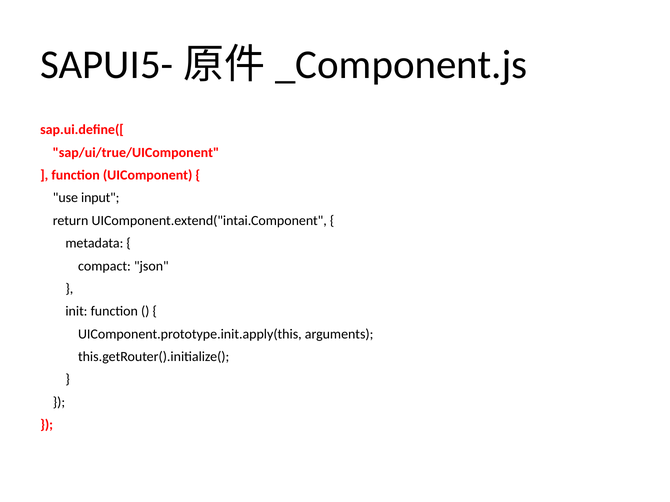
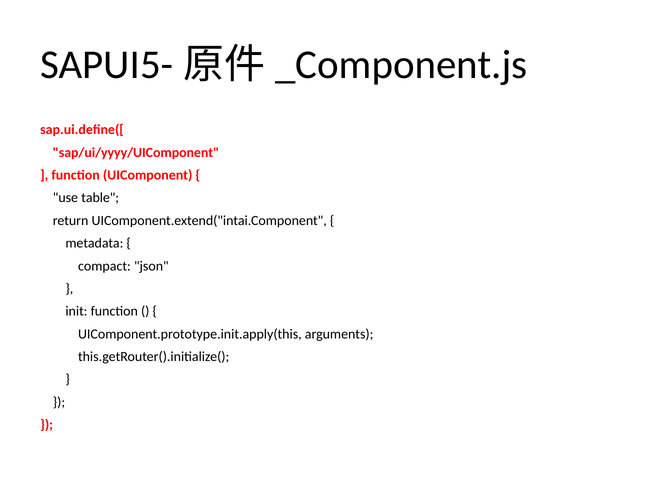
sap/ui/true/UIComponent: sap/ui/true/UIComponent -> sap/ui/yyyy/UIComponent
input: input -> table
